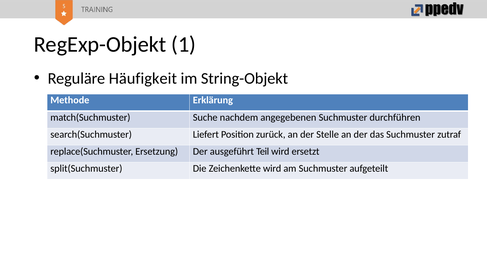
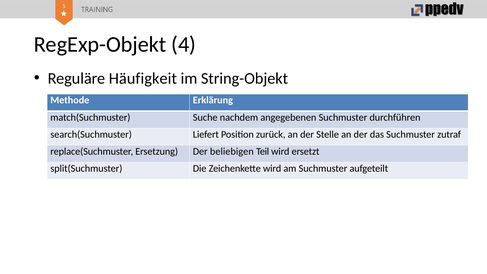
1: 1 -> 4
ausgeführt: ausgeführt -> beliebigen
